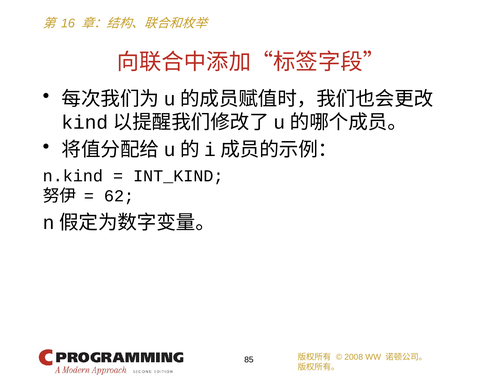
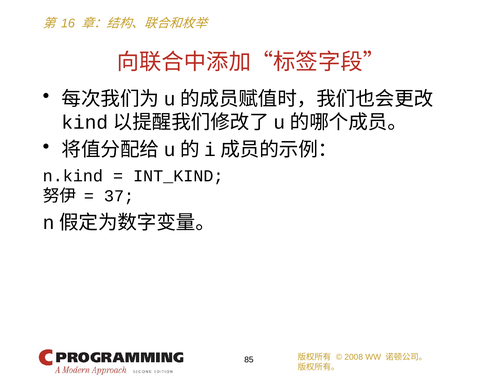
62: 62 -> 37
